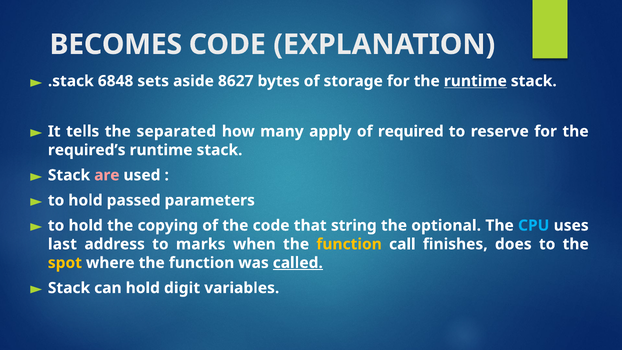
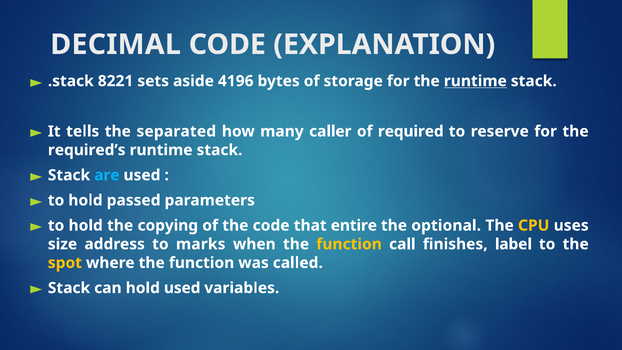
BECOMES: BECOMES -> DECIMAL
6848: 6848 -> 8221
8627: 8627 -> 4196
apply: apply -> caller
are colour: pink -> light blue
string: string -> entire
CPU colour: light blue -> yellow
last: last -> size
does: does -> label
called underline: present -> none
hold digit: digit -> used
